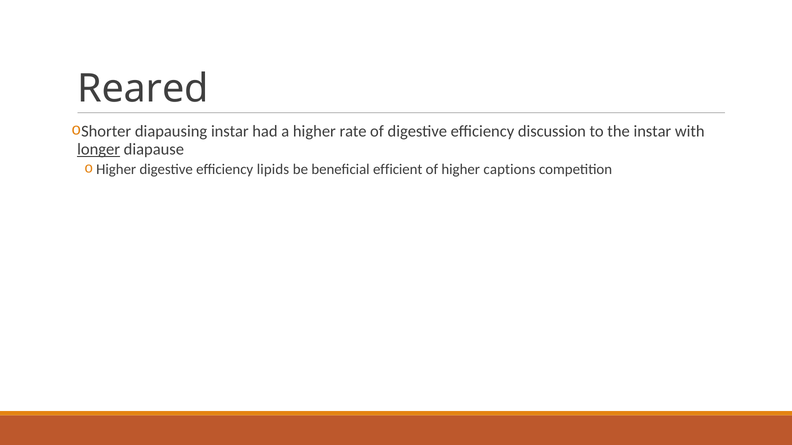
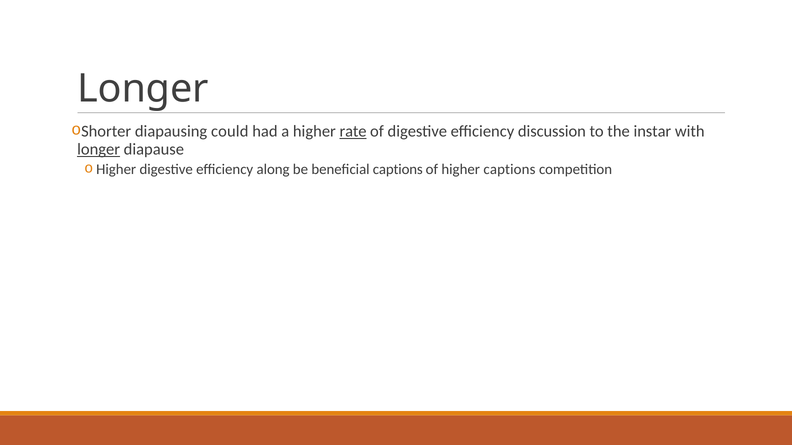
Reared at (143, 89): Reared -> Longer
diapausing instar: instar -> could
rate underline: none -> present
lipids: lipids -> along
beneficial efficient: efficient -> captions
